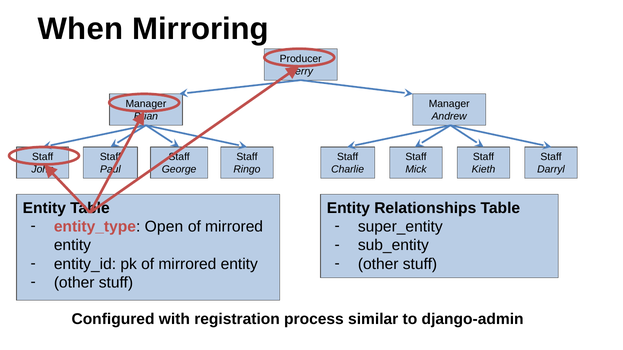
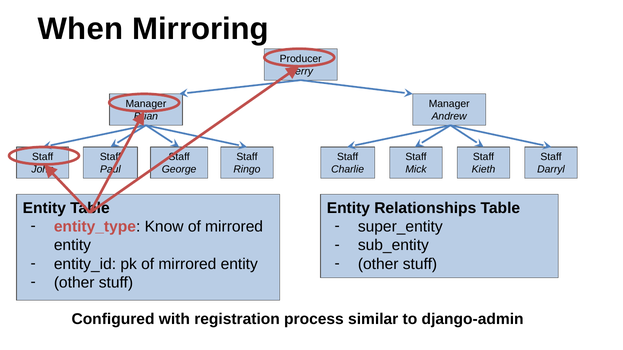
Open: Open -> Know
